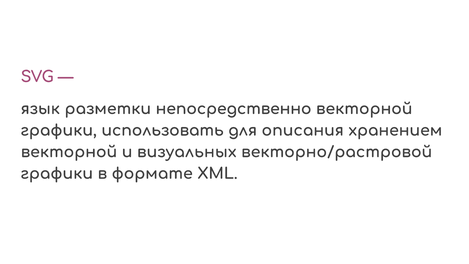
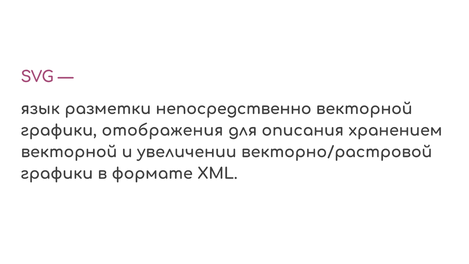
использовать: использовать -> отображения
визуальных: визуальных -> увеличении
